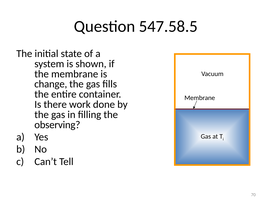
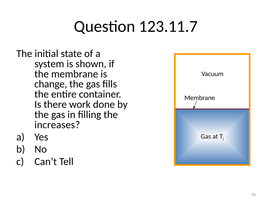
547.58.5: 547.58.5 -> 123.11.7
observing: observing -> increases
